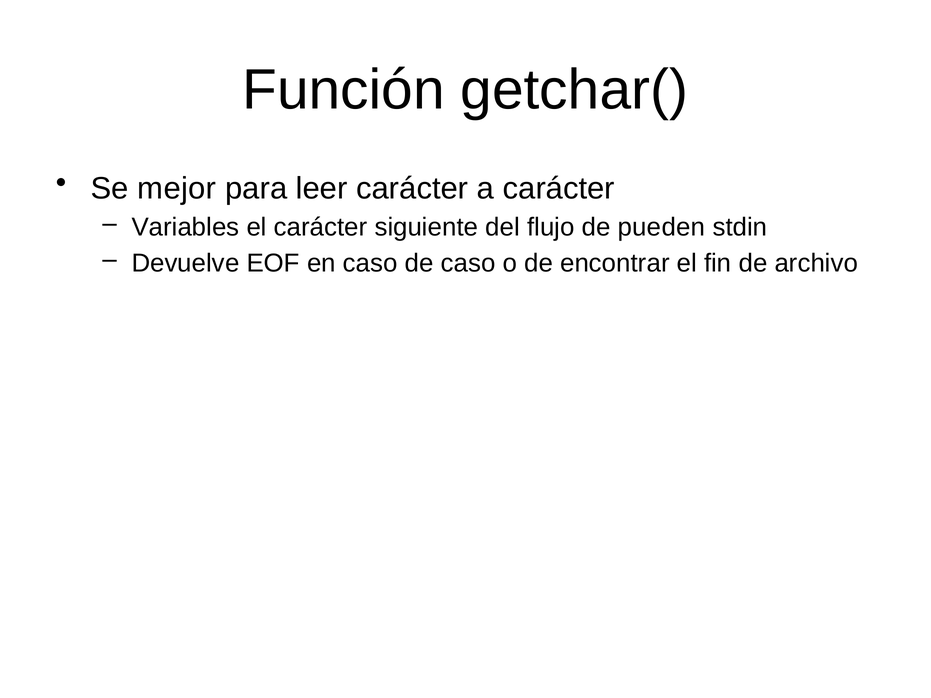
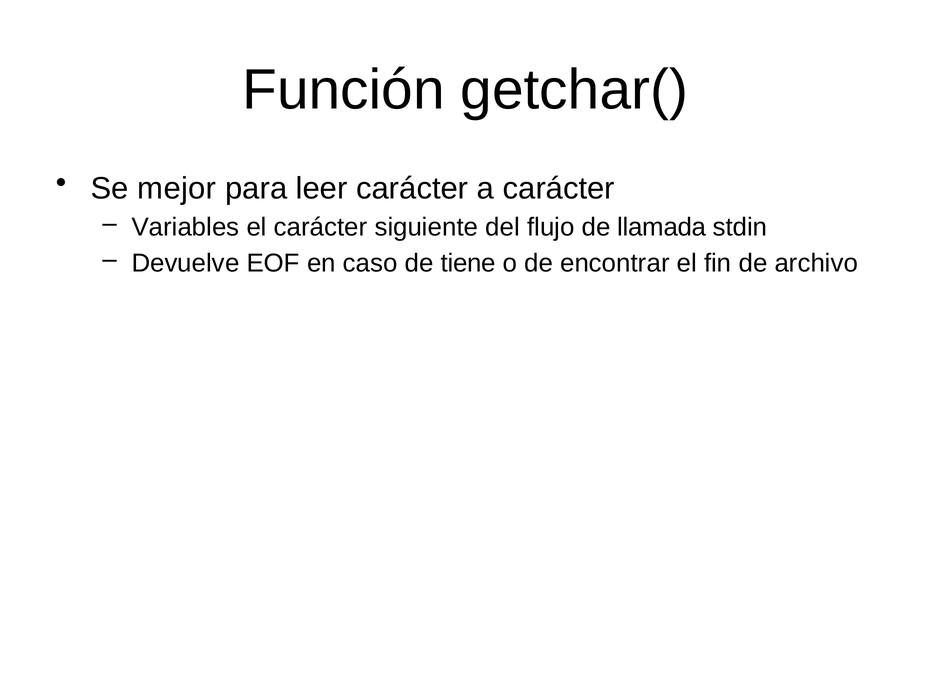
pueden: pueden -> llamada
de caso: caso -> tiene
